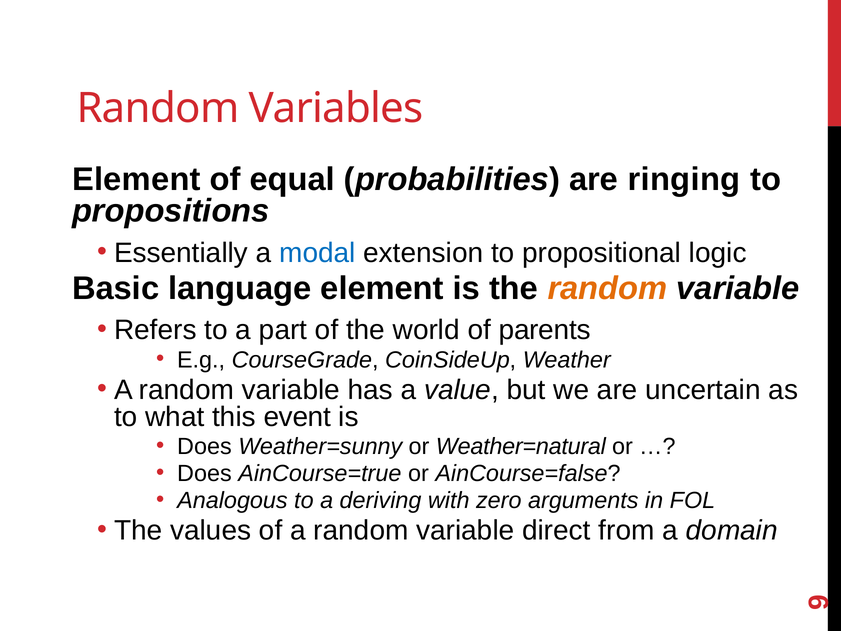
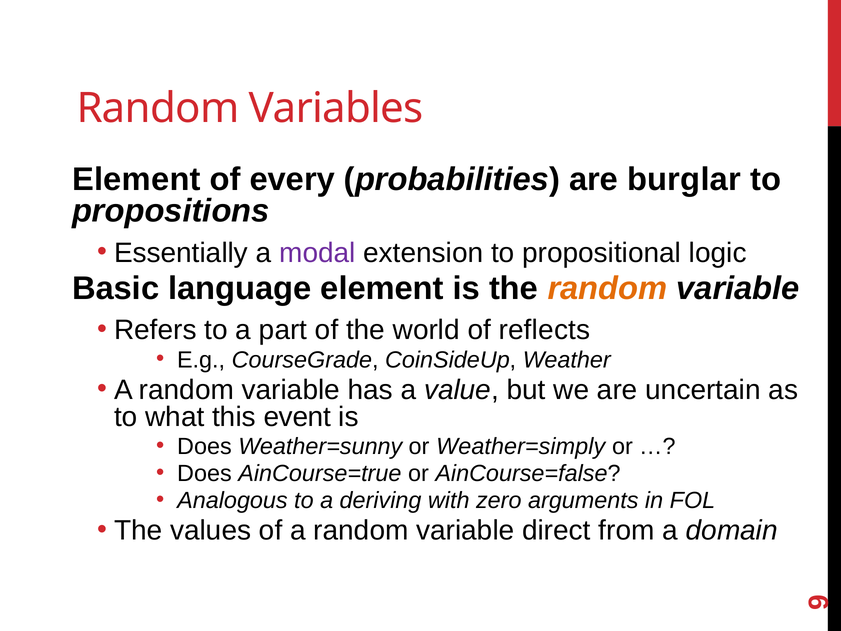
equal: equal -> every
ringing: ringing -> burglar
modal colour: blue -> purple
parents: parents -> reflects
Weather=natural: Weather=natural -> Weather=simply
